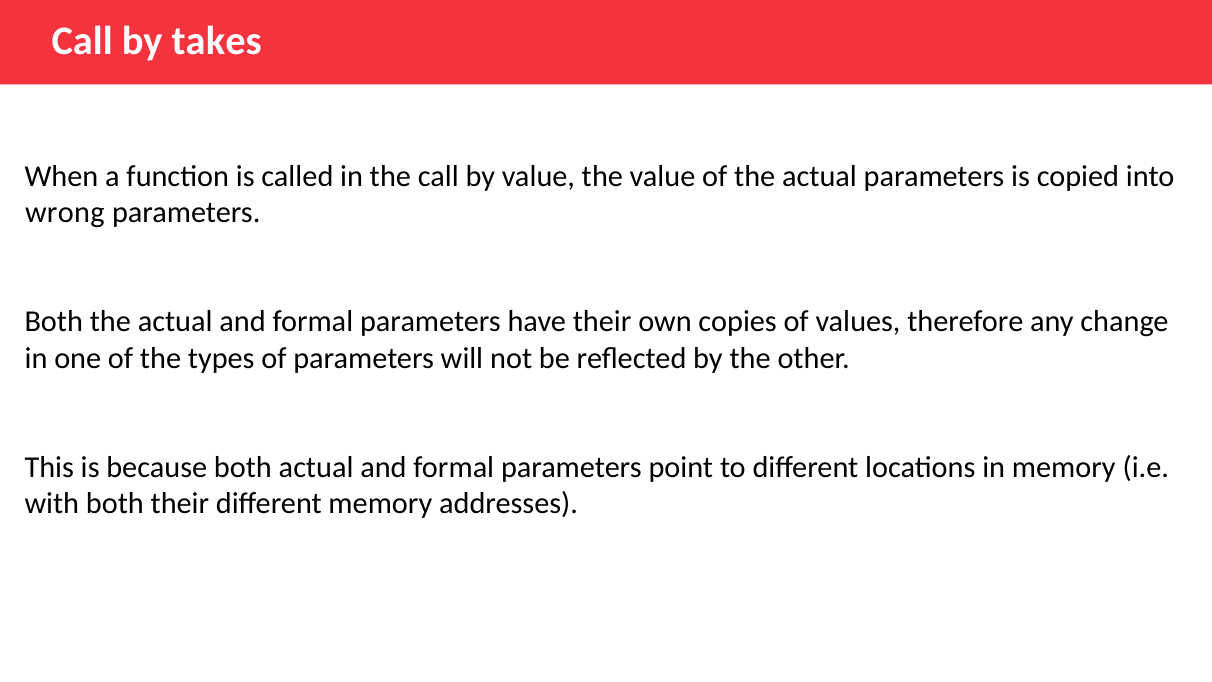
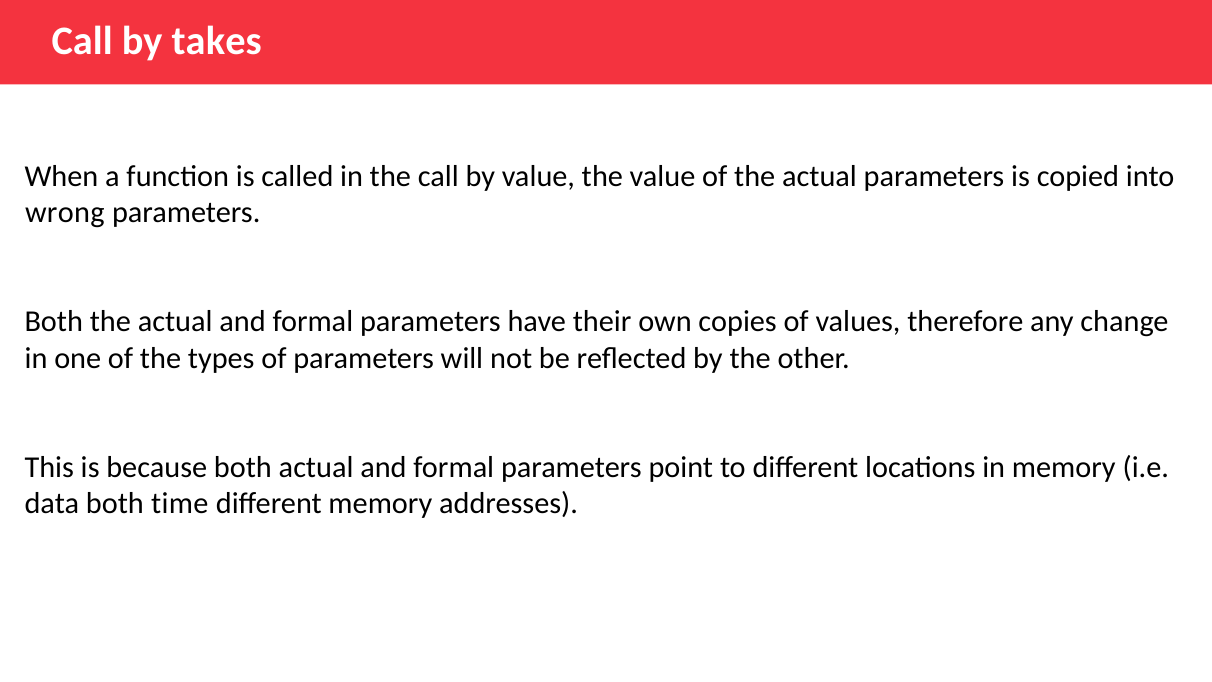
with: with -> data
both their: their -> time
